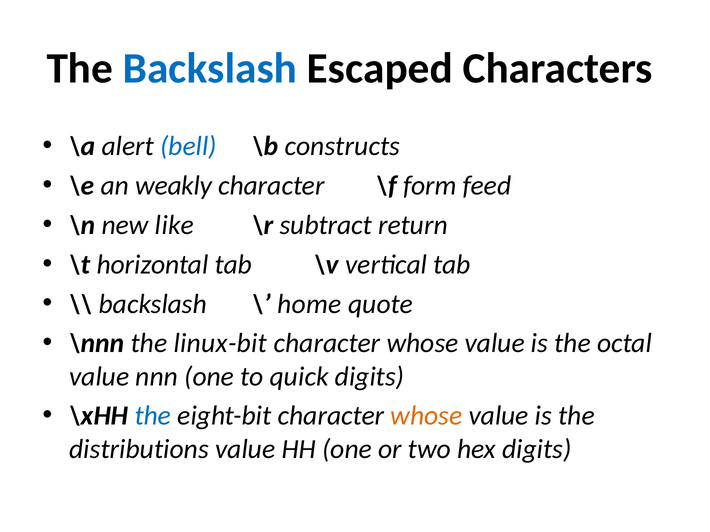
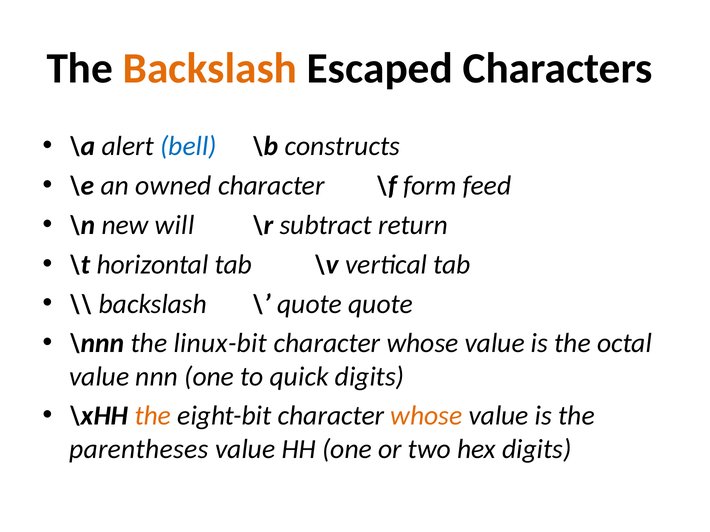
Backslash at (210, 69) colour: blue -> orange
weakly: weakly -> owned
like: like -> will
home at (310, 304): home -> quote
the at (153, 416) colour: blue -> orange
distributions: distributions -> parentheses
